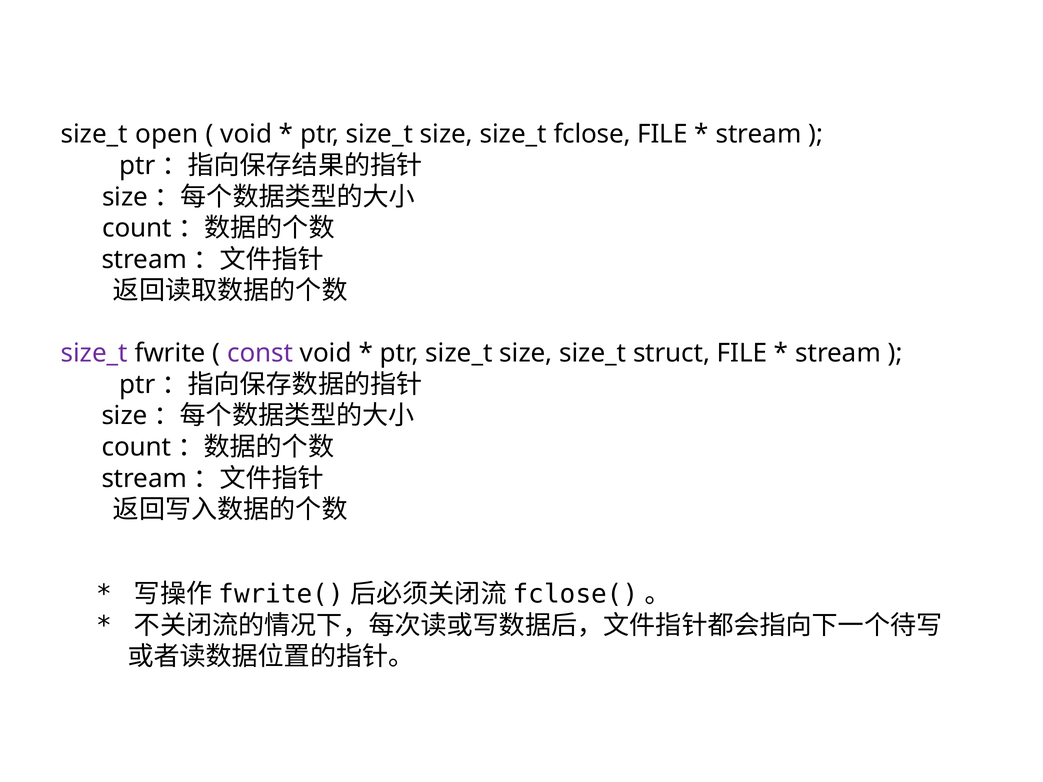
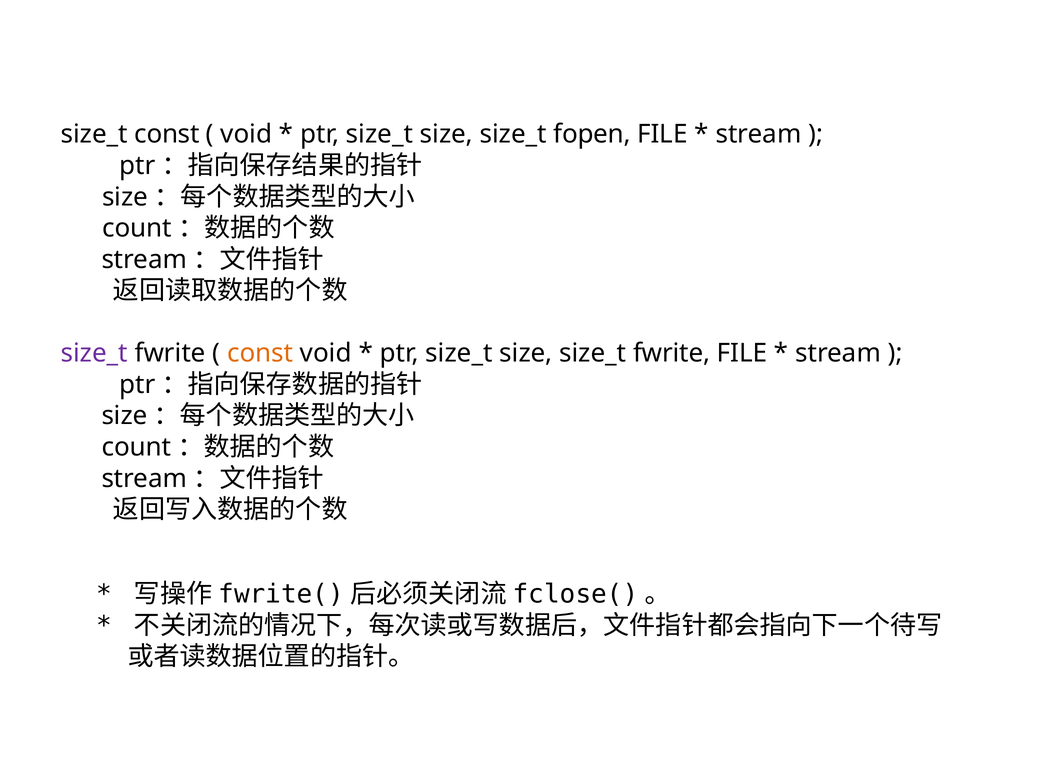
size_t open: open -> const
fclose: fclose -> fopen
const at (260, 353) colour: purple -> orange
size size_t struct: struct -> fwrite
